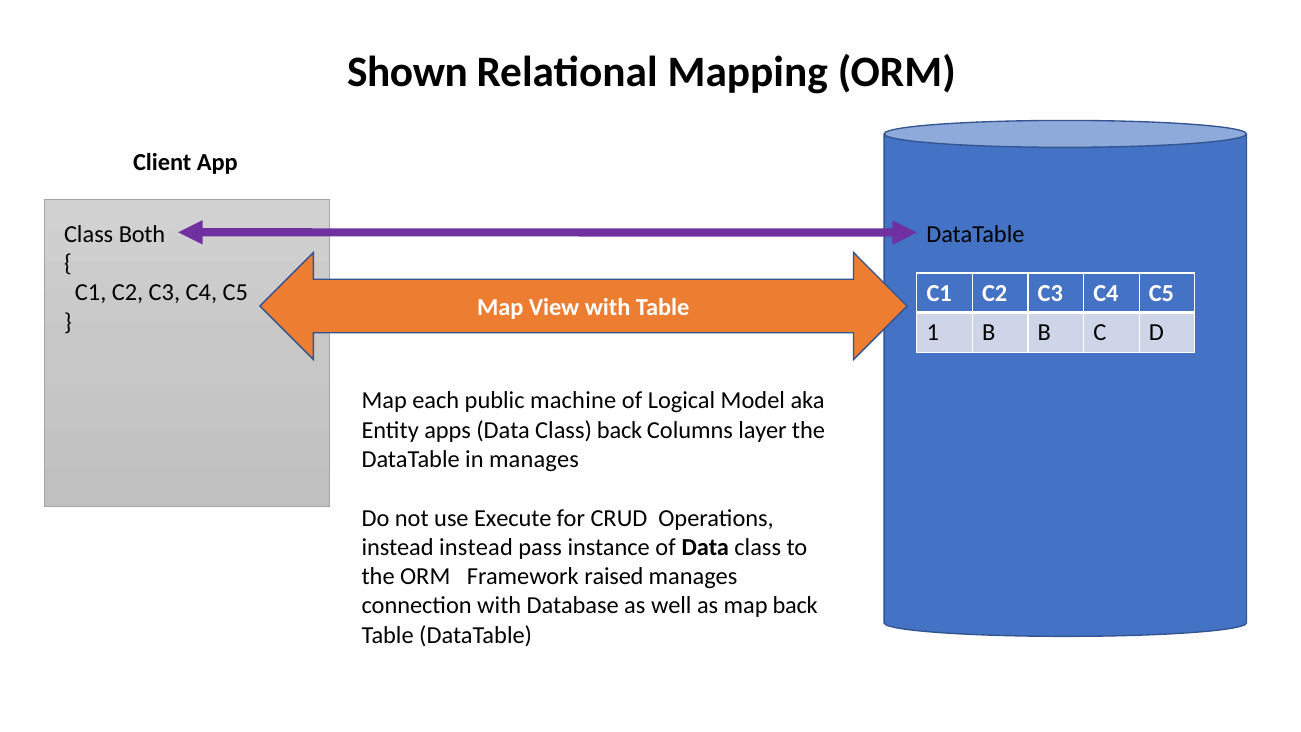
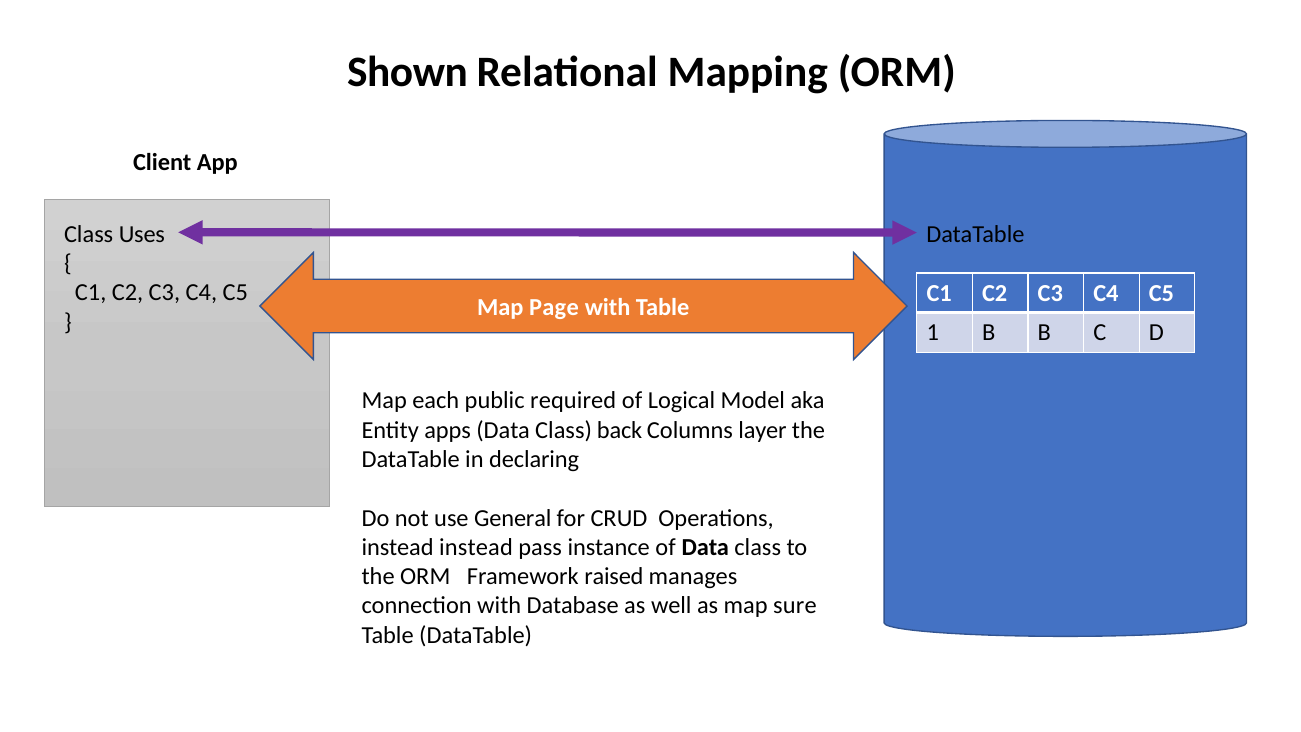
Both: Both -> Uses
View: View -> Page
machine: machine -> required
in manages: manages -> declaring
Execute: Execute -> General
map back: back -> sure
